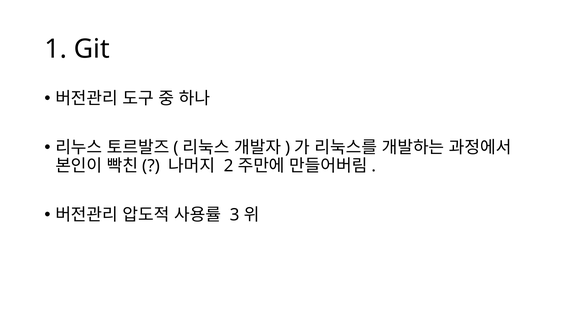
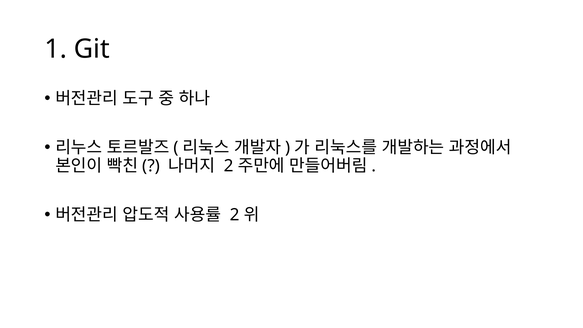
3 at (235, 215): 3 -> 2
